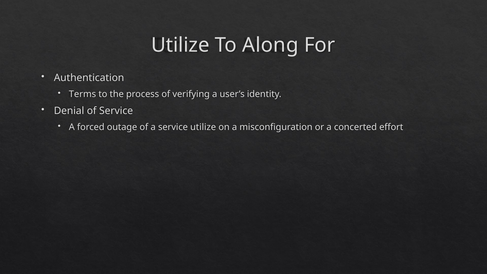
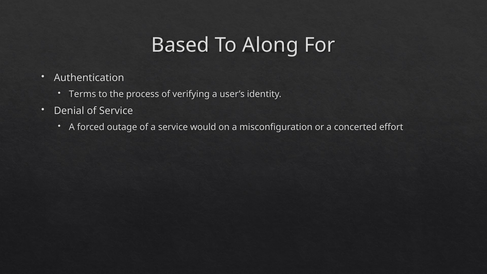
Utilize at (180, 45): Utilize -> Based
service utilize: utilize -> would
